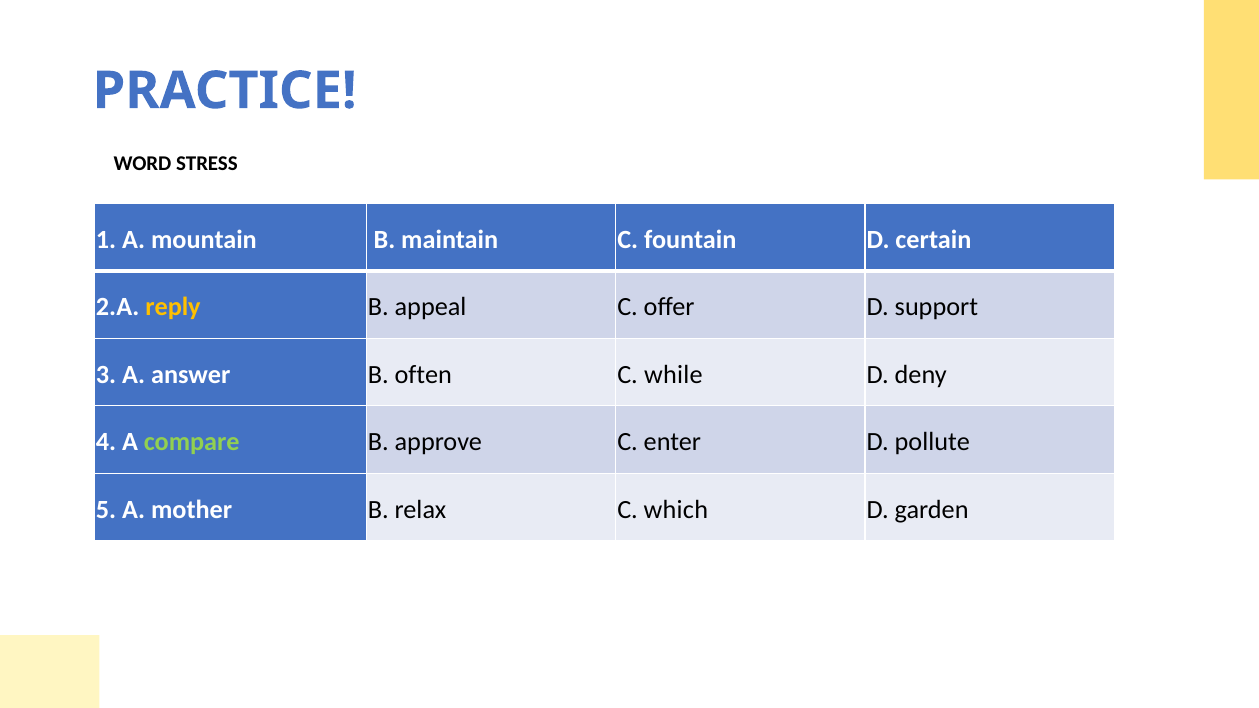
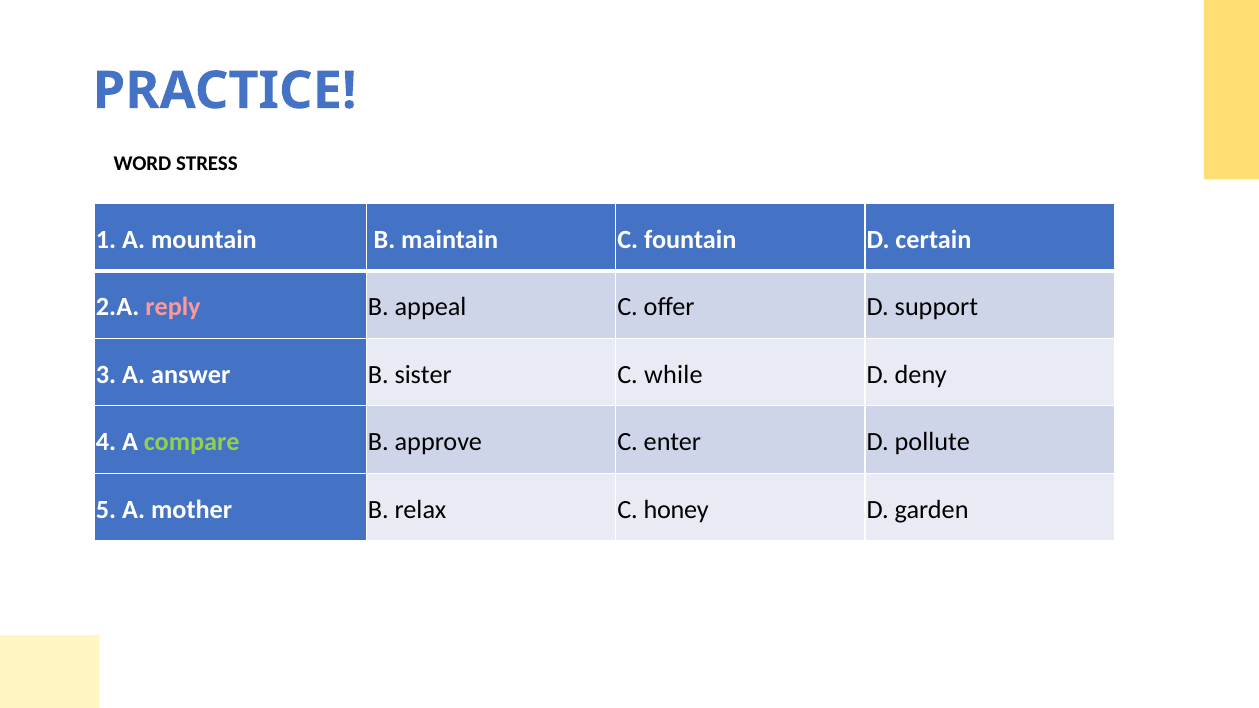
reply colour: yellow -> pink
often: often -> sister
which: which -> honey
